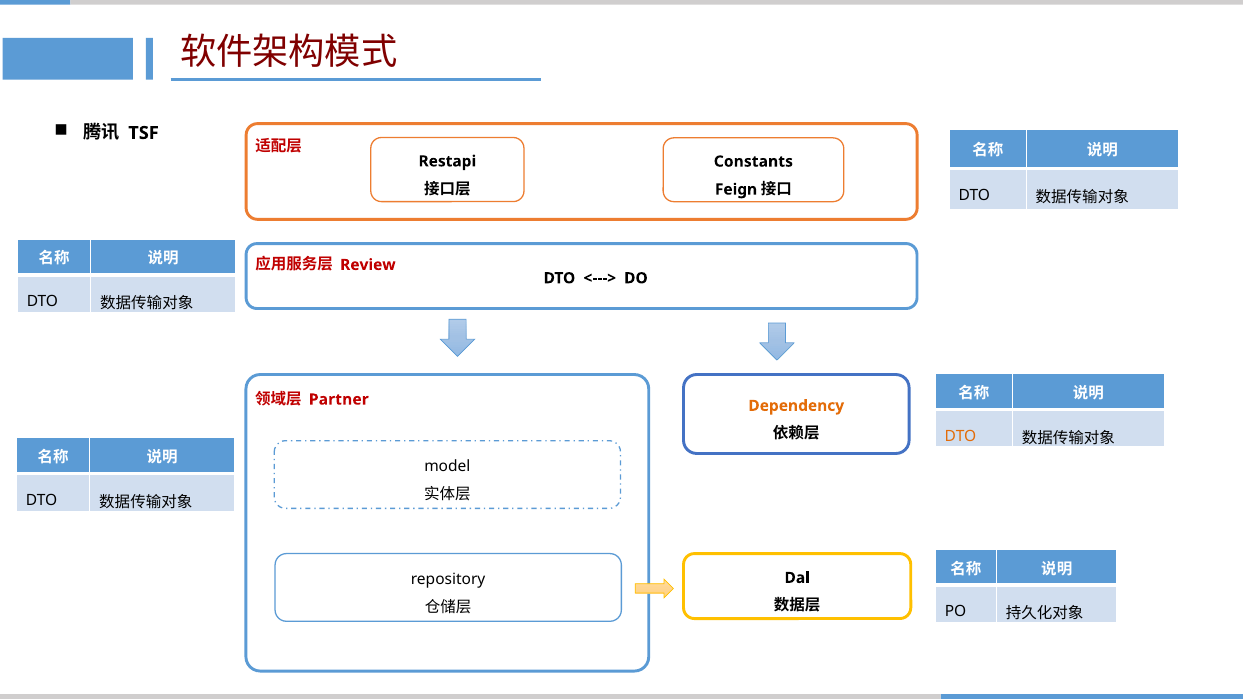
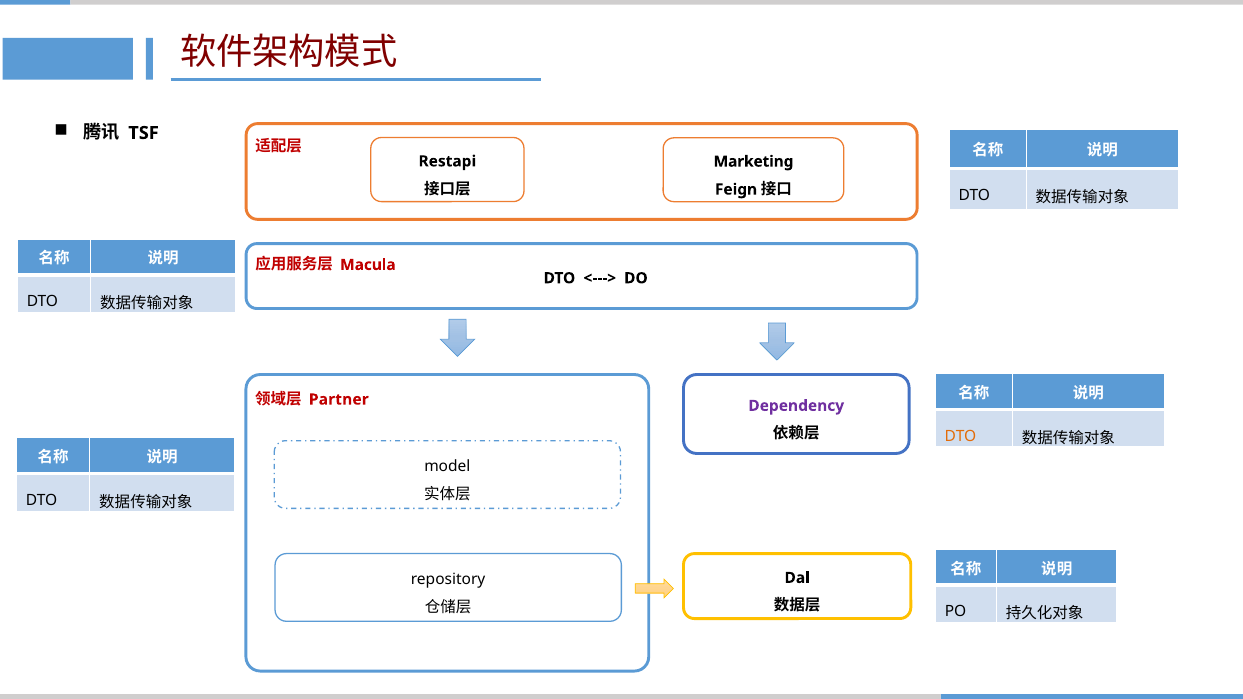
Constants: Constants -> Marketing
Review: Review -> Macula
Dependency colour: orange -> purple
